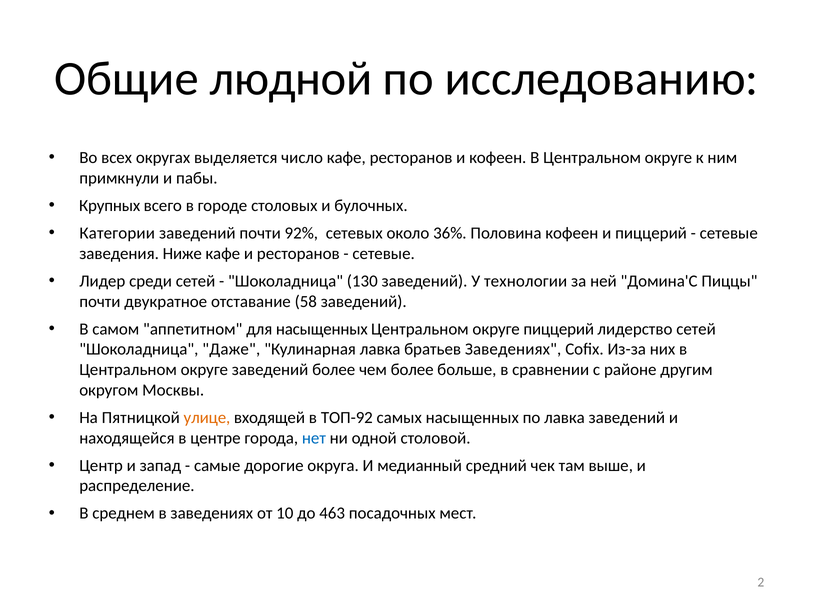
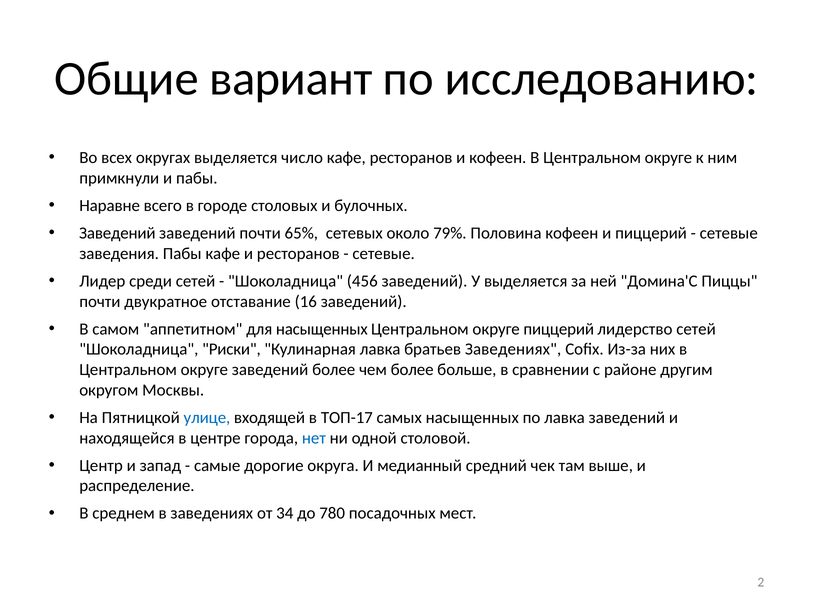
людной: людной -> вариант
Крупных: Крупных -> Наравне
Категории at (117, 233): Категории -> Заведений
92%: 92% -> 65%
36%: 36% -> 79%
заведения Ниже: Ниже -> Пабы
130: 130 -> 456
У технологии: технологии -> выделяется
58: 58 -> 16
Даже: Даже -> Риски
улице colour: orange -> blue
ТОП-92: ТОП-92 -> ТОП-17
10: 10 -> 34
463: 463 -> 780
